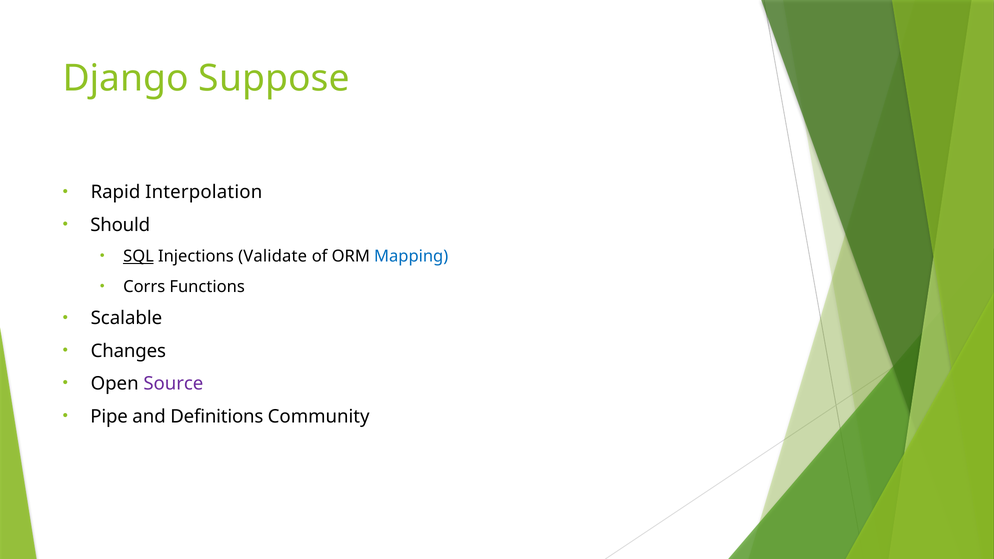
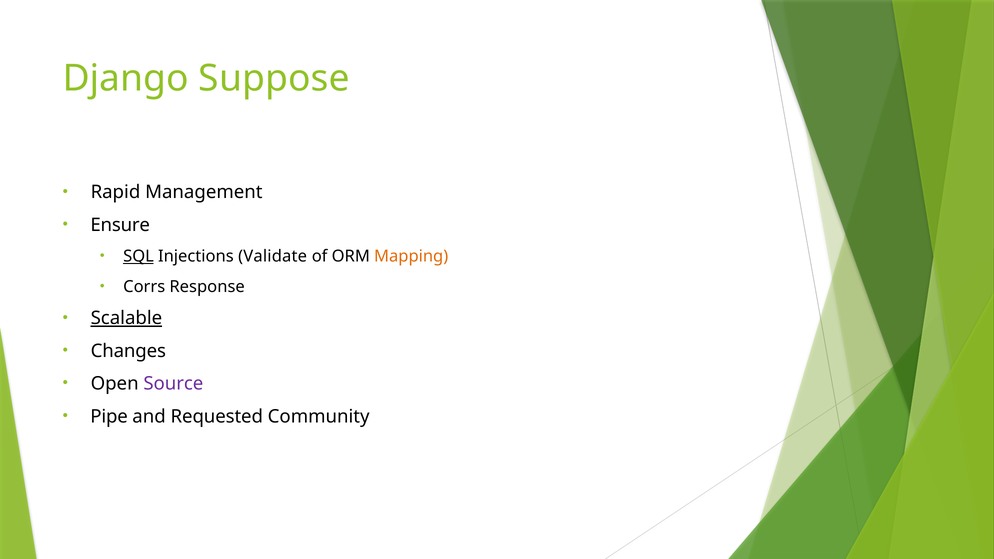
Interpolation: Interpolation -> Management
Should: Should -> Ensure
Mapping colour: blue -> orange
Functions: Functions -> Response
Scalable underline: none -> present
Definitions: Definitions -> Requested
